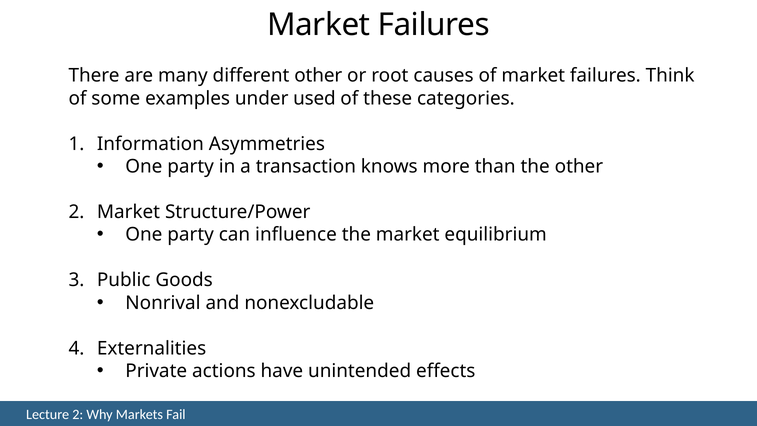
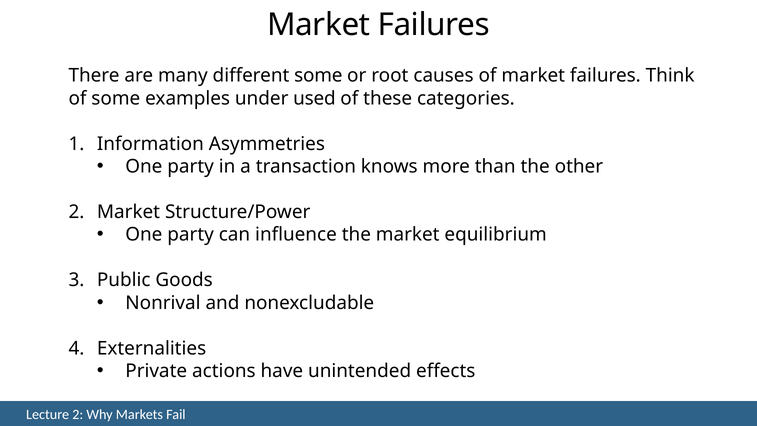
different other: other -> some
